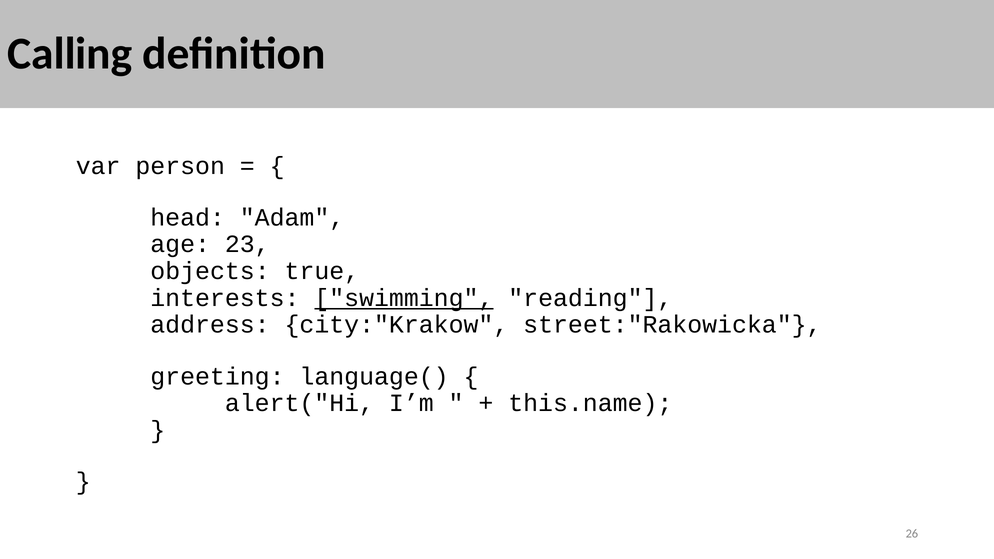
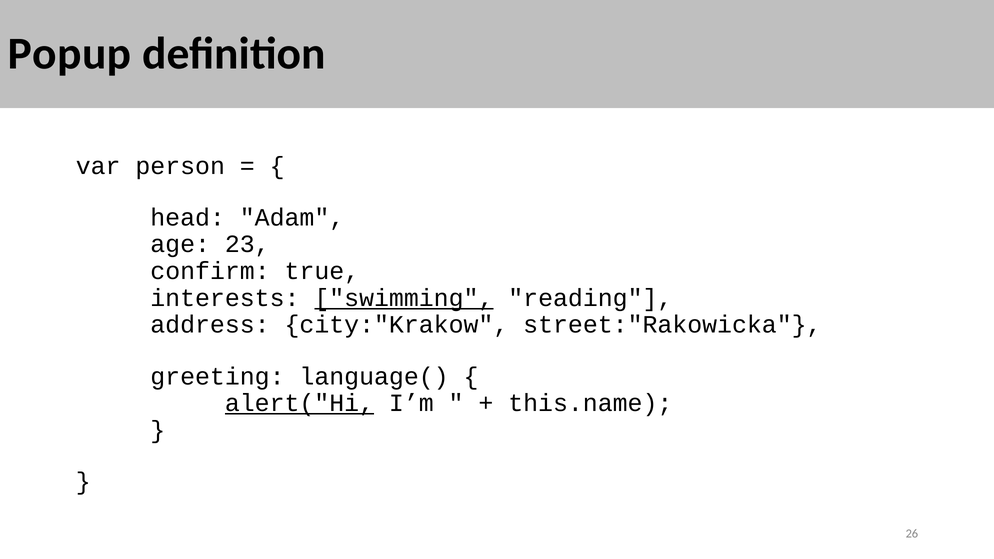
Calling: Calling -> Popup
objects: objects -> confirm
alert("Hi underline: none -> present
